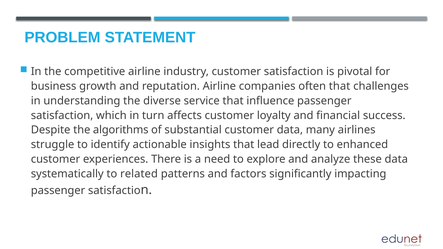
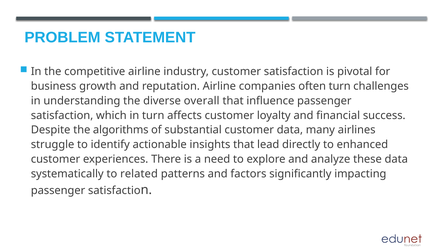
often that: that -> turn
service: service -> overall
